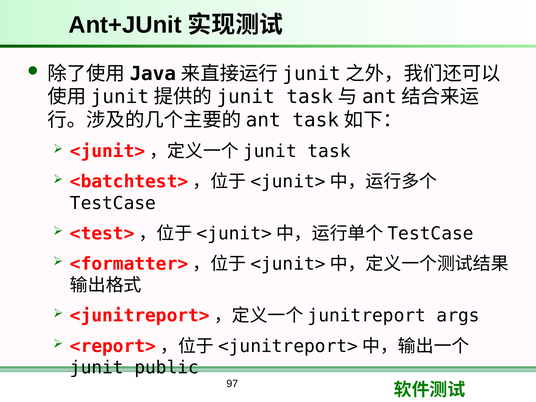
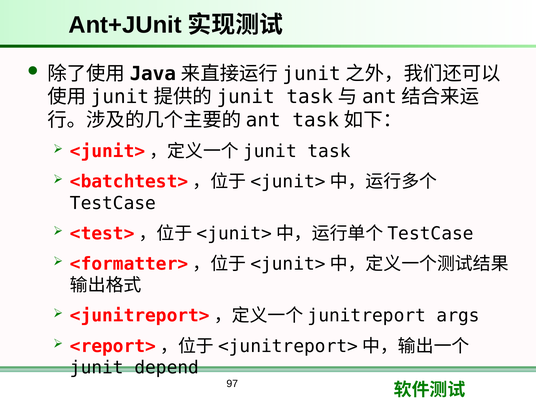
public: public -> depend
